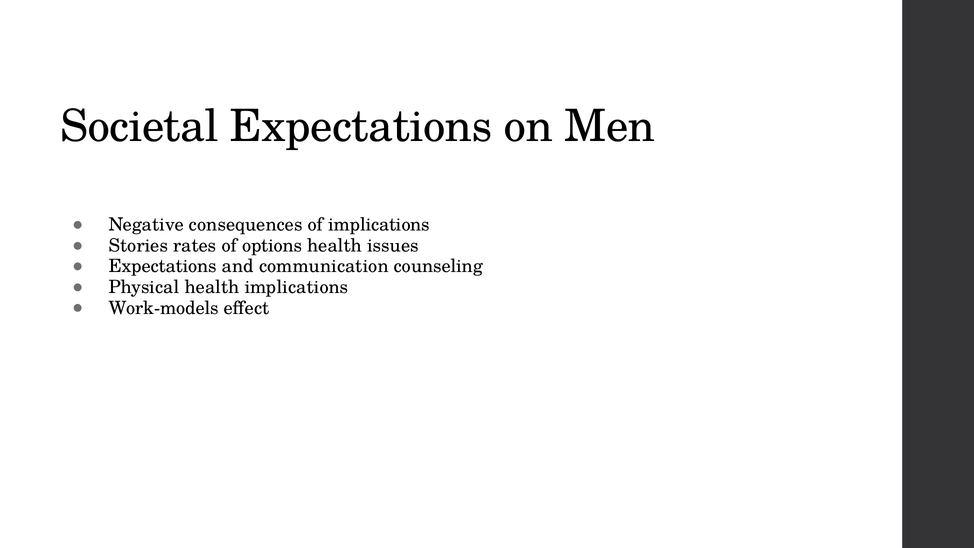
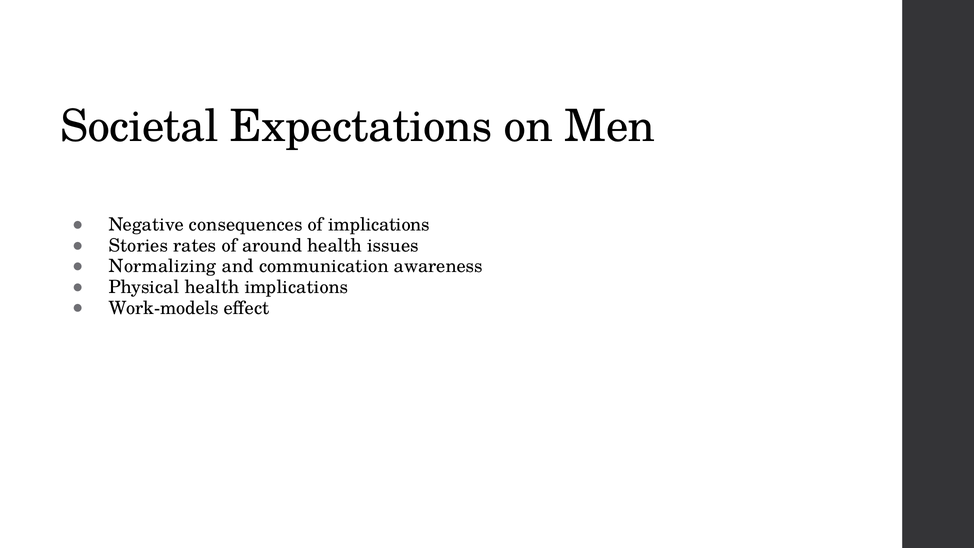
options: options -> around
Expectations at (163, 266): Expectations -> Normalizing
counseling: counseling -> awareness
